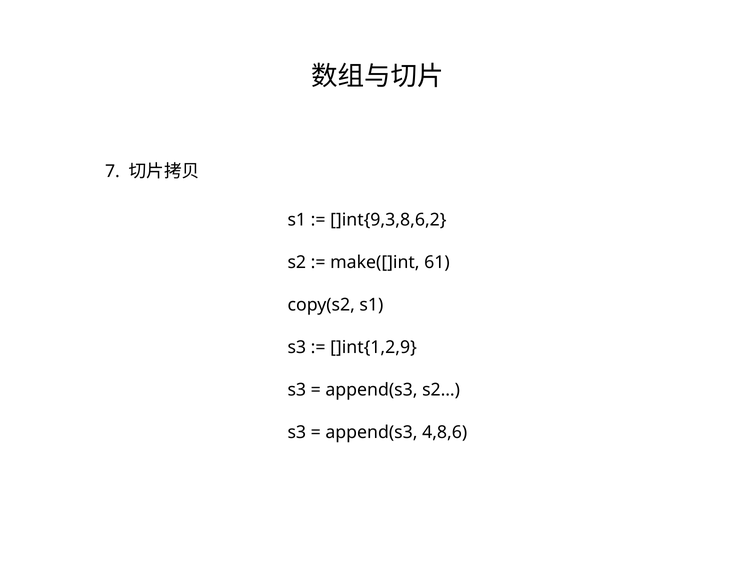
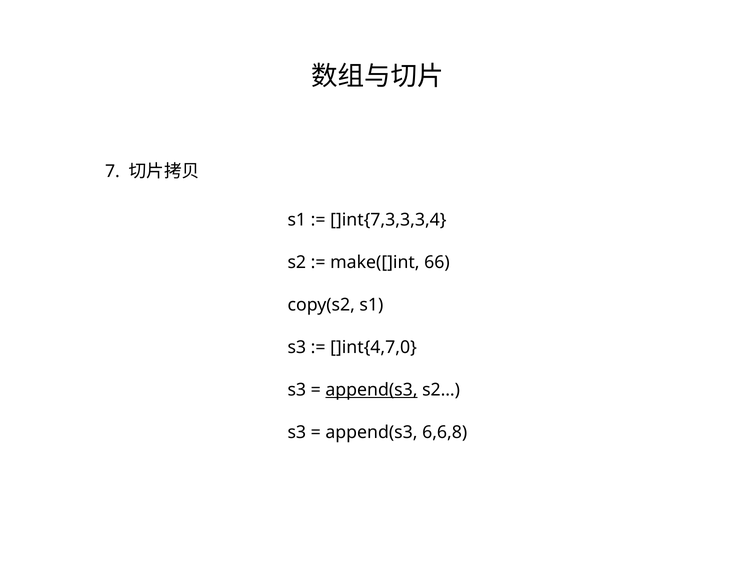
]int{9,3,8,6,2: ]int{9,3,8,6,2 -> ]int{7,3,3,3,4
61: 61 -> 66
]int{1,2,9: ]int{1,2,9 -> ]int{4,7,0
append(s3 at (371, 390) underline: none -> present
4,8,6: 4,8,6 -> 6,6,8
